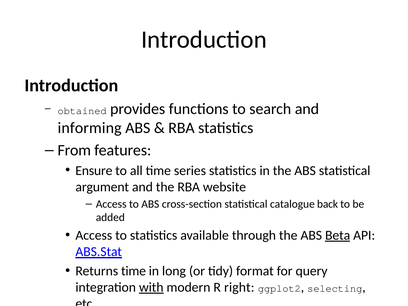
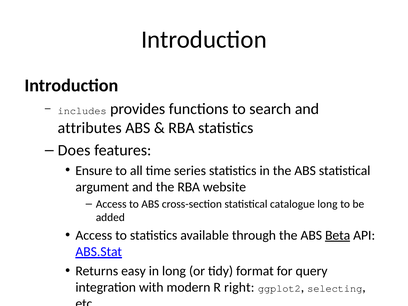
obtained at (82, 111): obtained -> includes
informing: informing -> attributes
From: From -> Does
catalogue back: back -> long
Returns time: time -> easy
with at (151, 287) underline: present -> none
